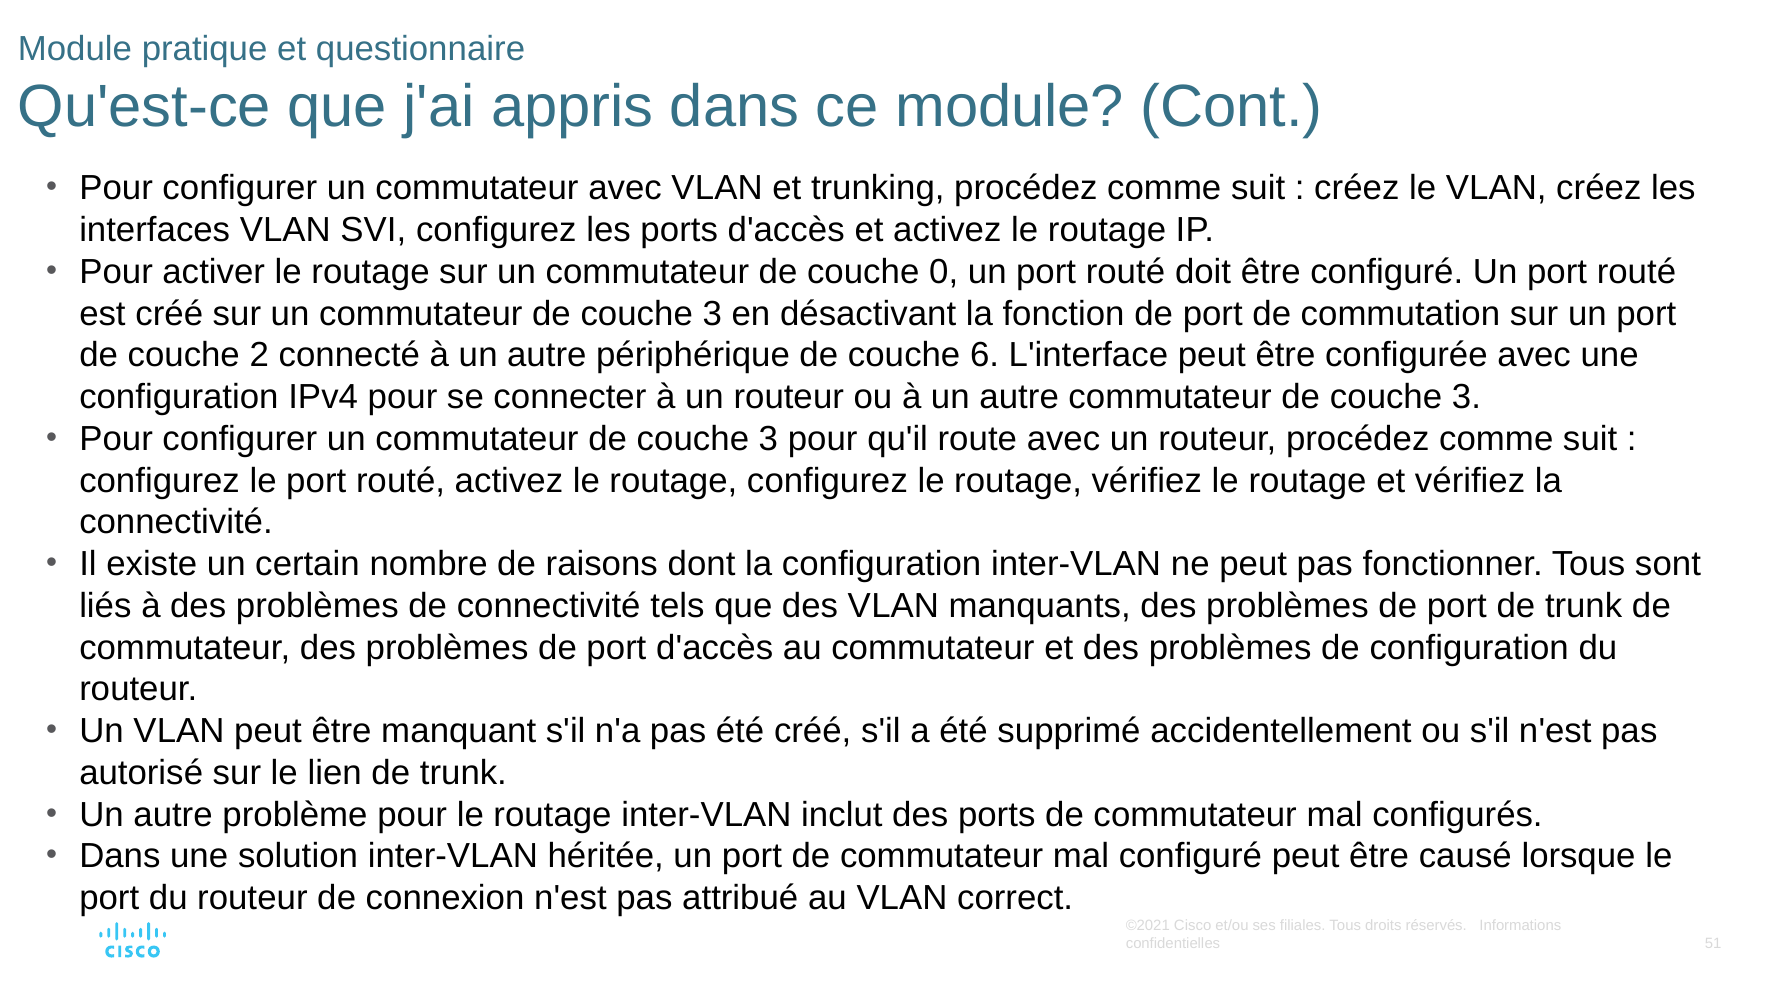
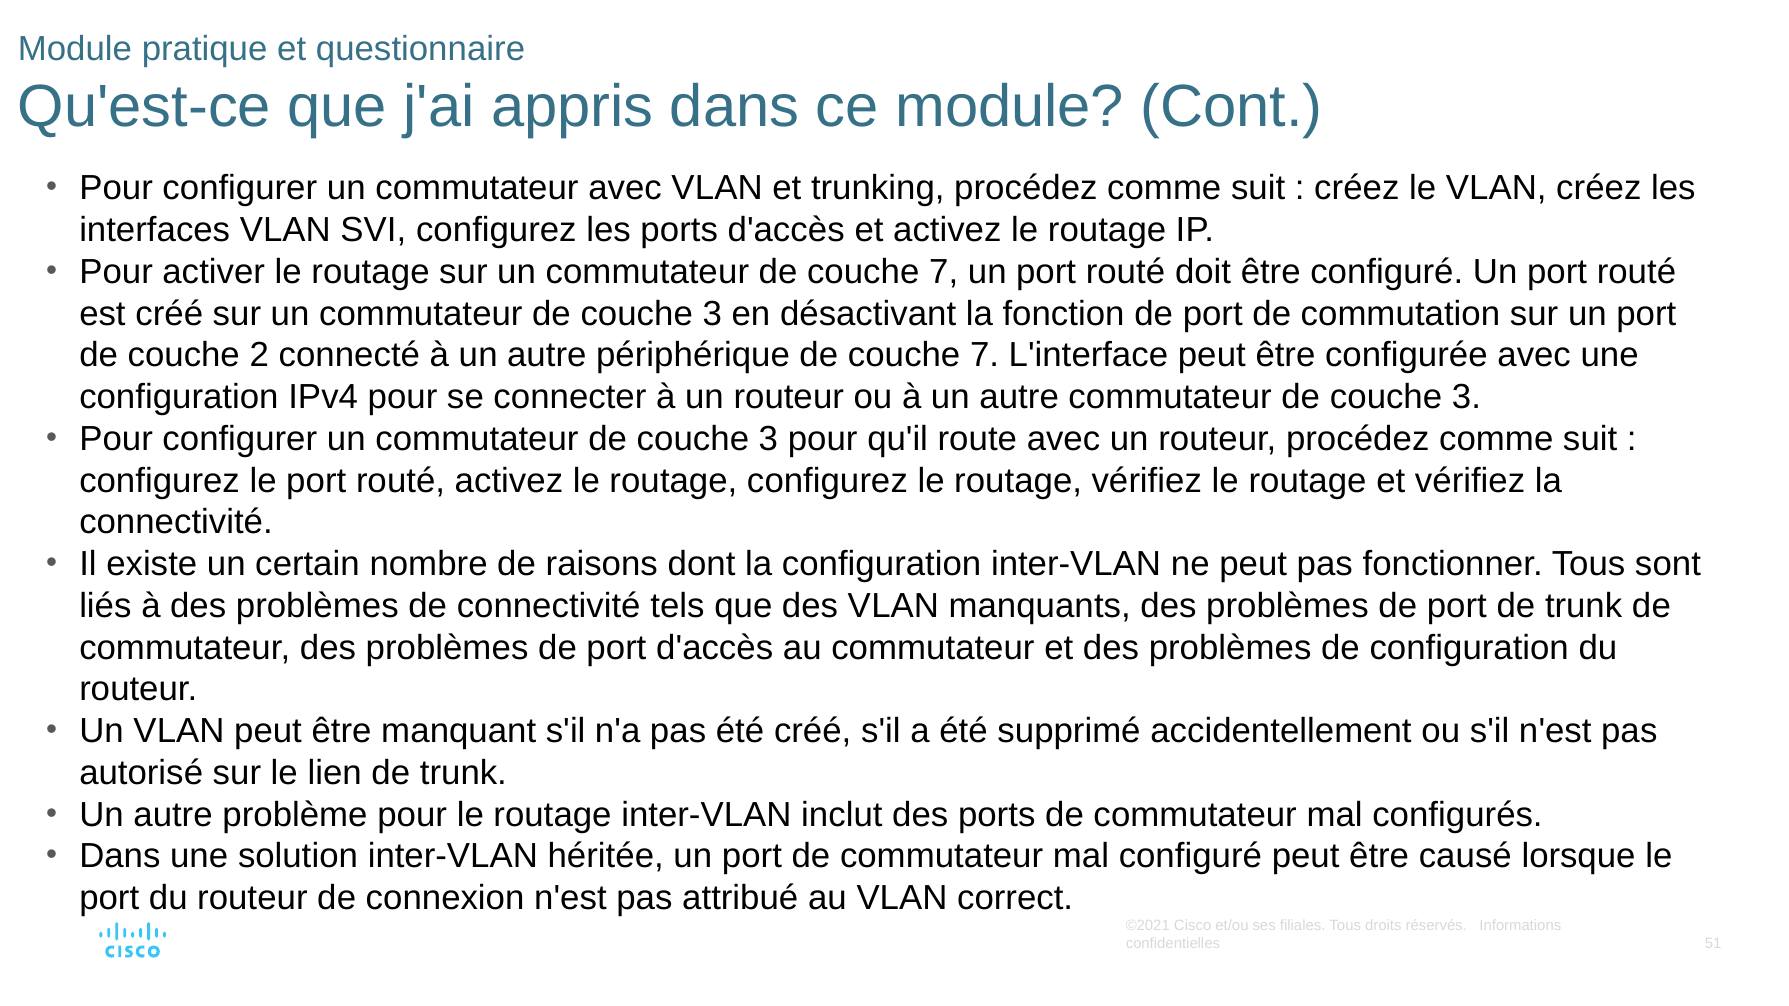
commutateur de couche 0: 0 -> 7
périphérique de couche 6: 6 -> 7
